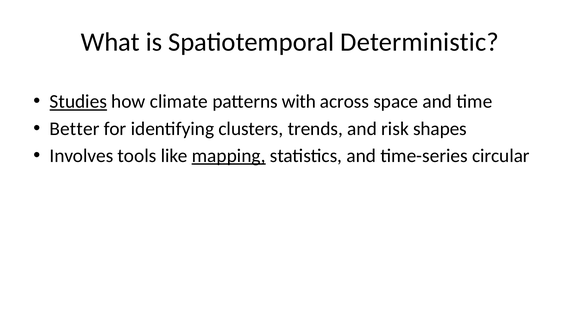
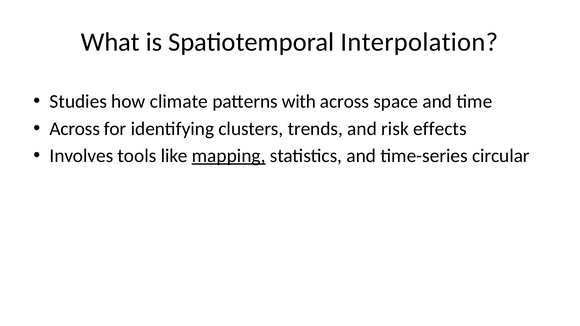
Deterministic: Deterministic -> Interpolation
Studies underline: present -> none
Better at (75, 129): Better -> Across
shapes: shapes -> effects
